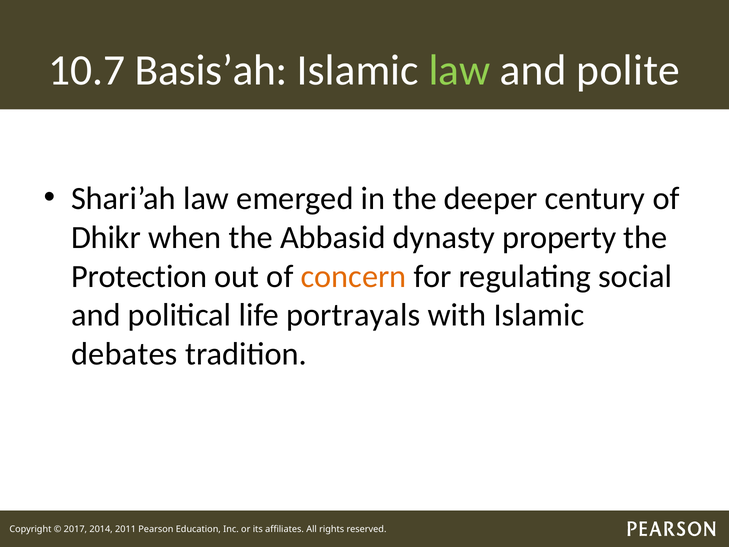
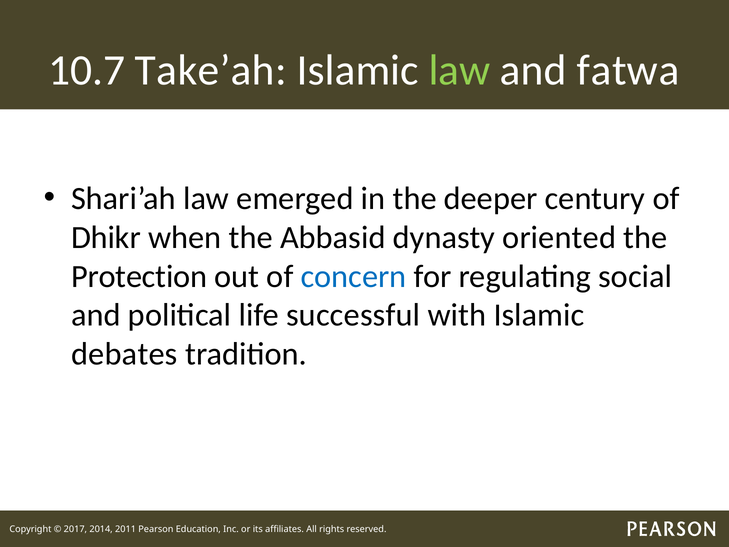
Basis’ah: Basis’ah -> Take’ah
polite: polite -> fatwa
property: property -> oriented
concern colour: orange -> blue
portrayals: portrayals -> successful
